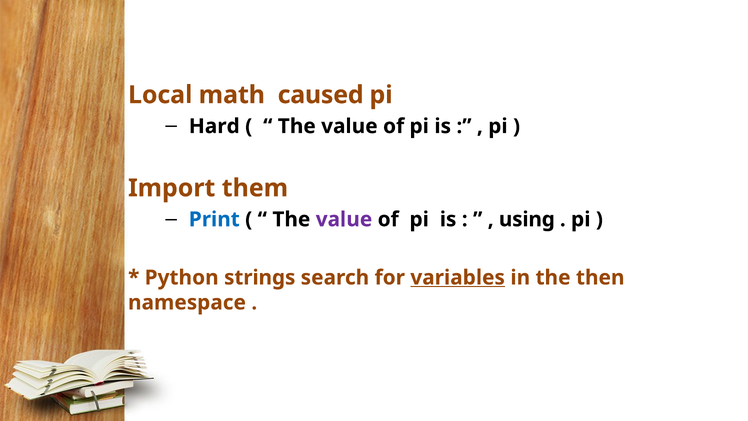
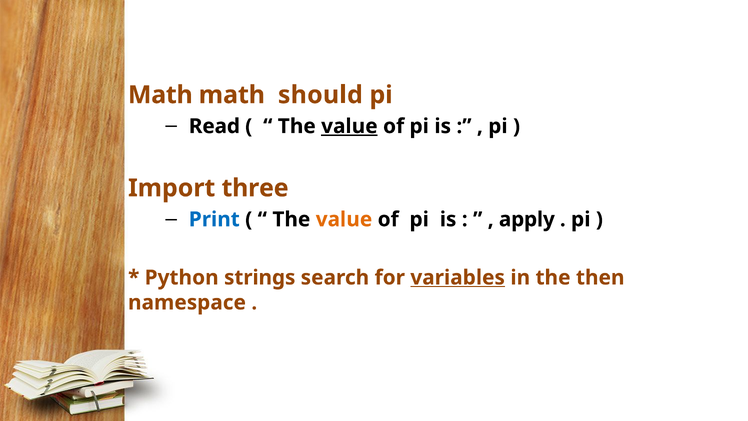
Local at (160, 95): Local -> Math
caused: caused -> should
Hard: Hard -> Read
value at (349, 126) underline: none -> present
them: them -> three
value at (344, 219) colour: purple -> orange
using: using -> apply
